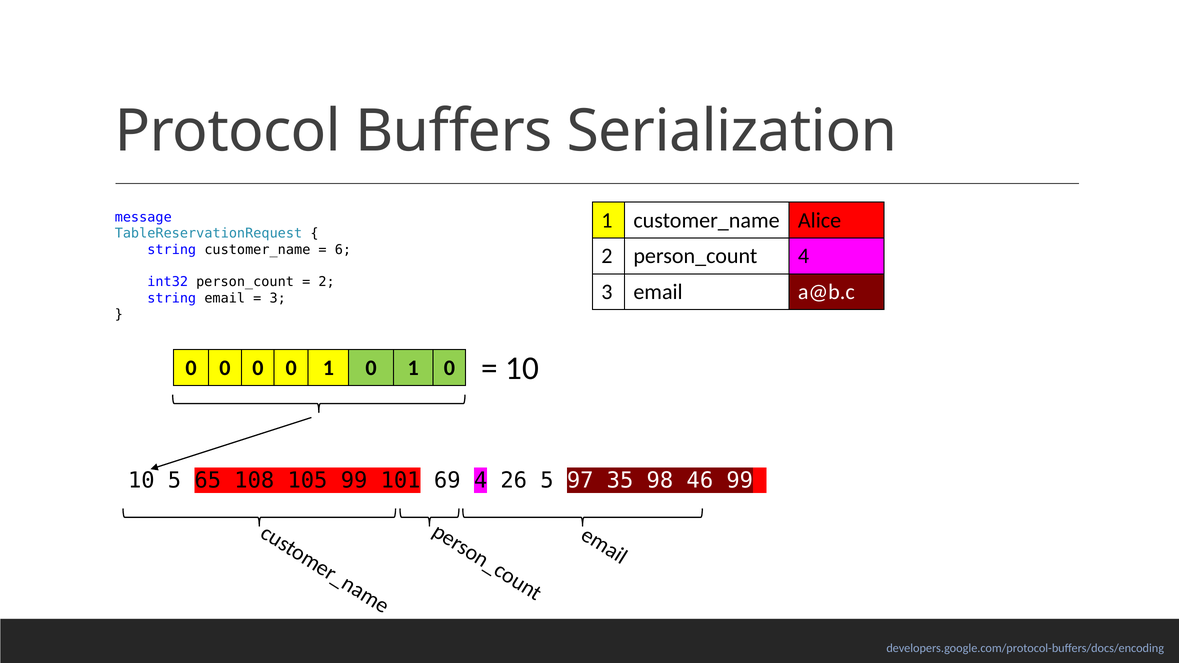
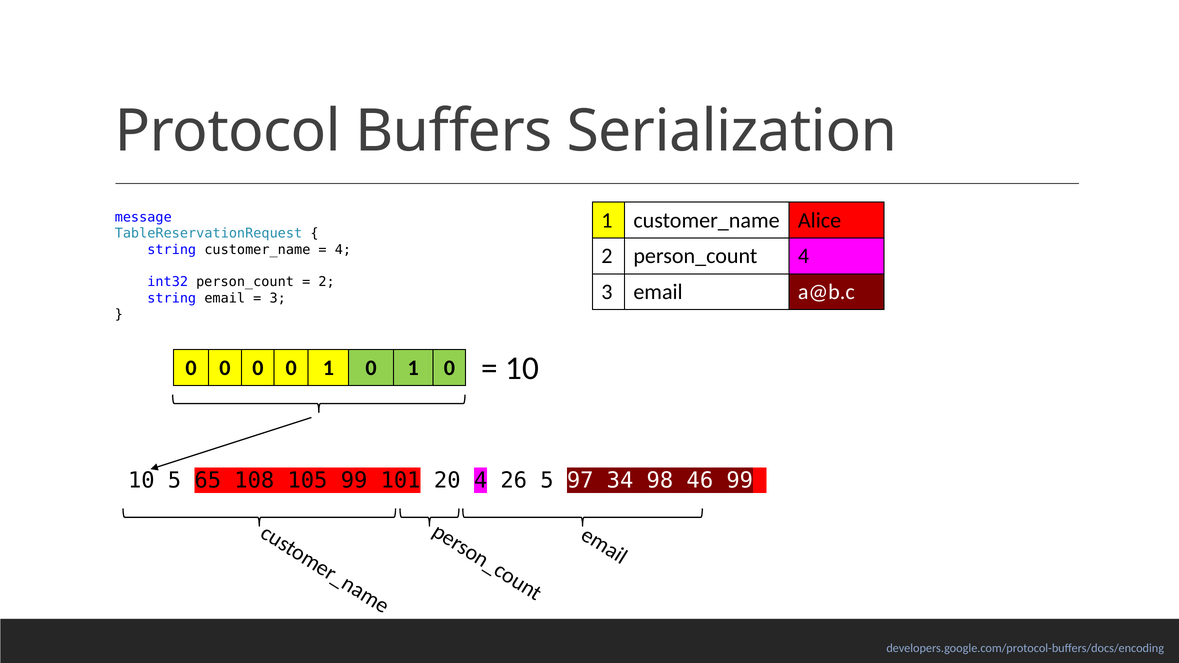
6 at (343, 250): 6 -> 4
69: 69 -> 20
35: 35 -> 34
